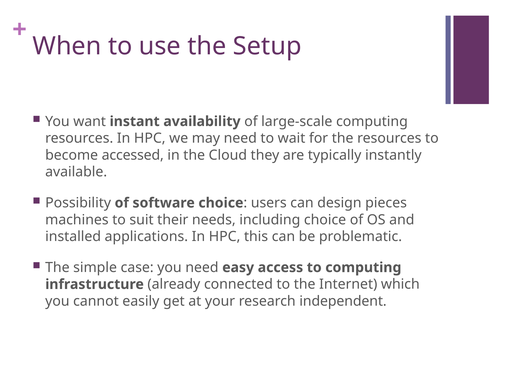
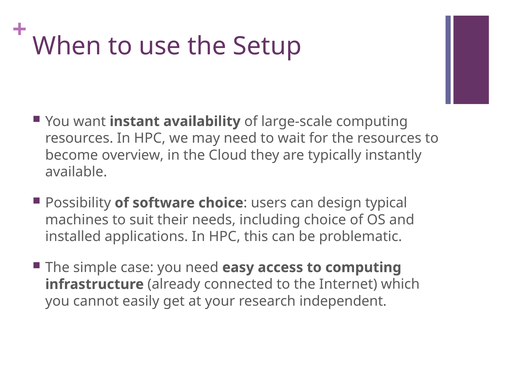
accessed: accessed -> overview
pieces: pieces -> typical
